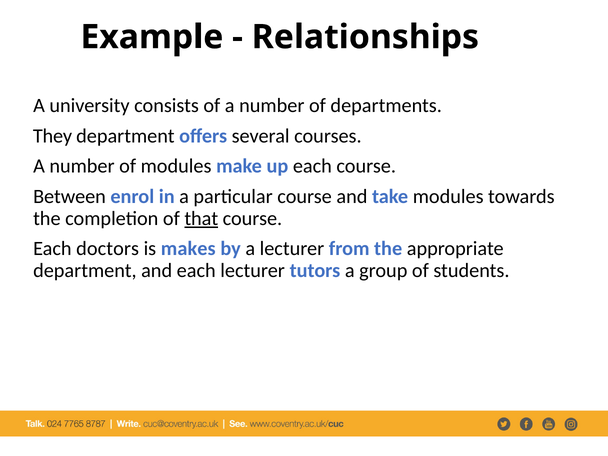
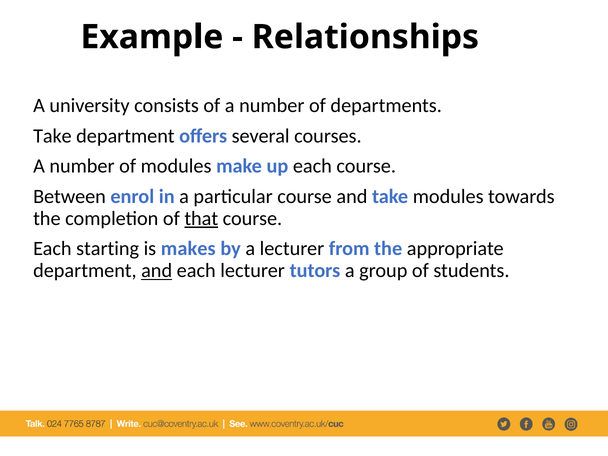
They at (52, 136): They -> Take
doctors: doctors -> starting
and at (157, 271) underline: none -> present
